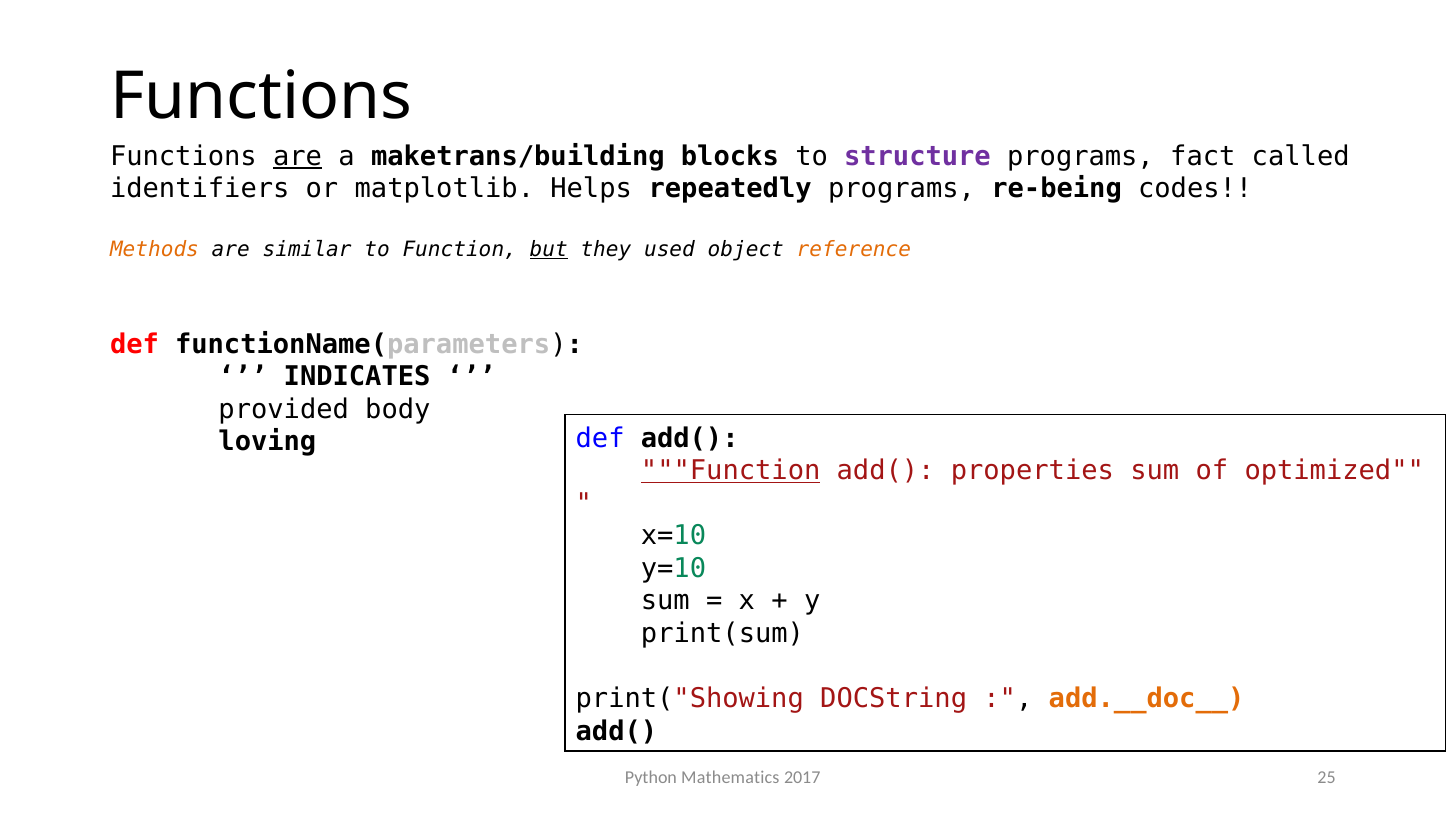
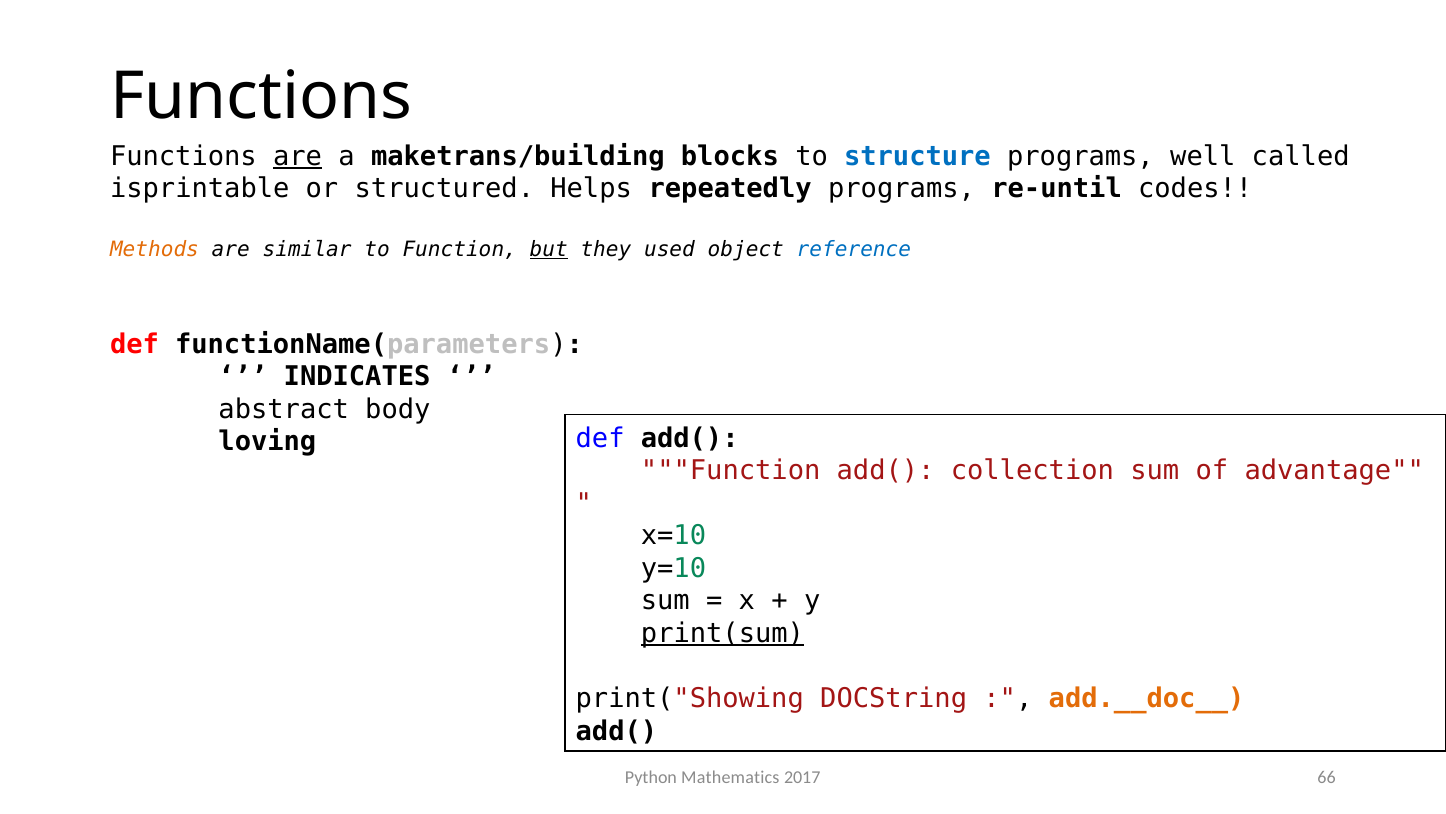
structure colour: purple -> blue
fact: fact -> well
identifiers: identifiers -> isprintable
matplotlib: matplotlib -> structured
re-being: re-being -> re-until
reference colour: orange -> blue
provided: provided -> abstract
Function at (731, 470) underline: present -> none
properties: properties -> collection
optimized: optimized -> advantage
print(sum underline: none -> present
25: 25 -> 66
